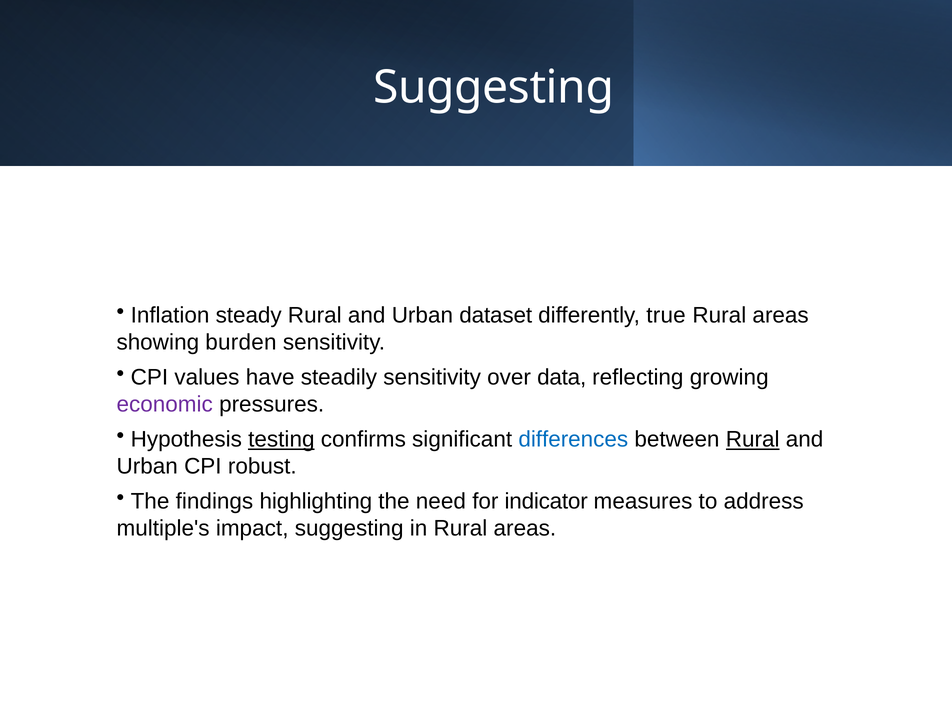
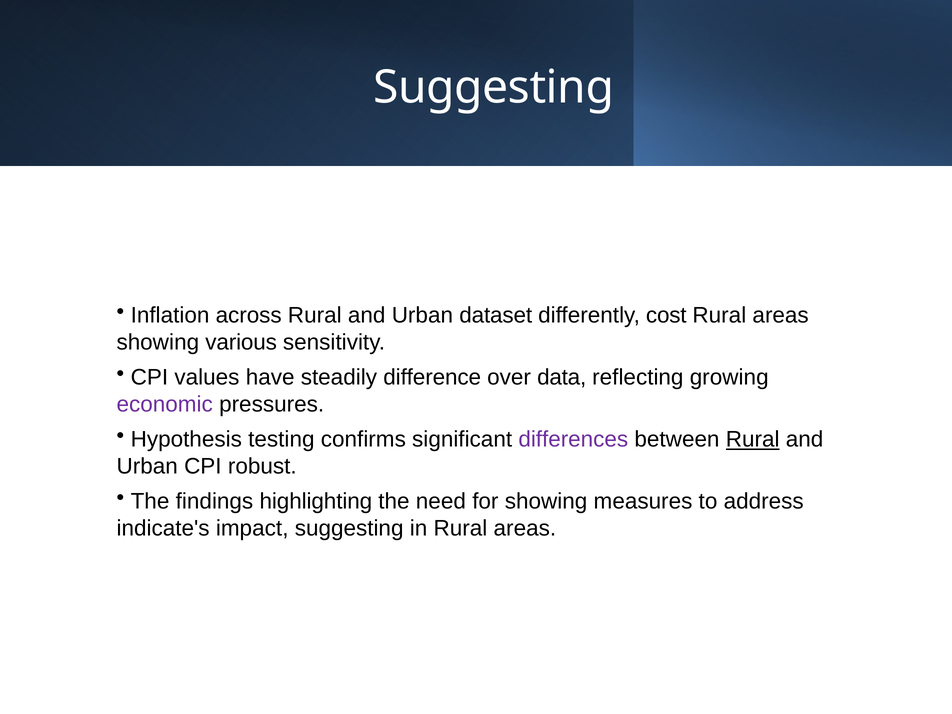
steady: steady -> across
true: true -> cost
burden: burden -> various
steadily sensitivity: sensitivity -> difference
testing underline: present -> none
differences colour: blue -> purple
for indicator: indicator -> showing
multiple's: multiple's -> indicate's
